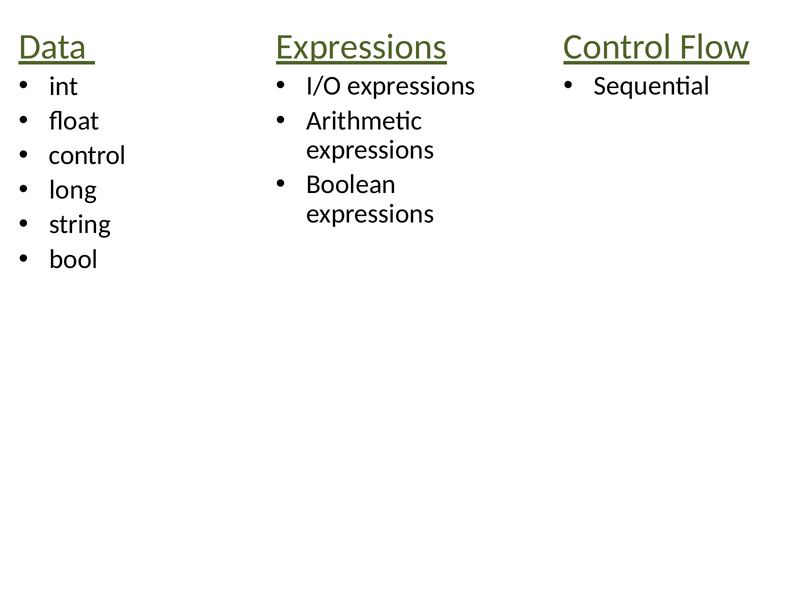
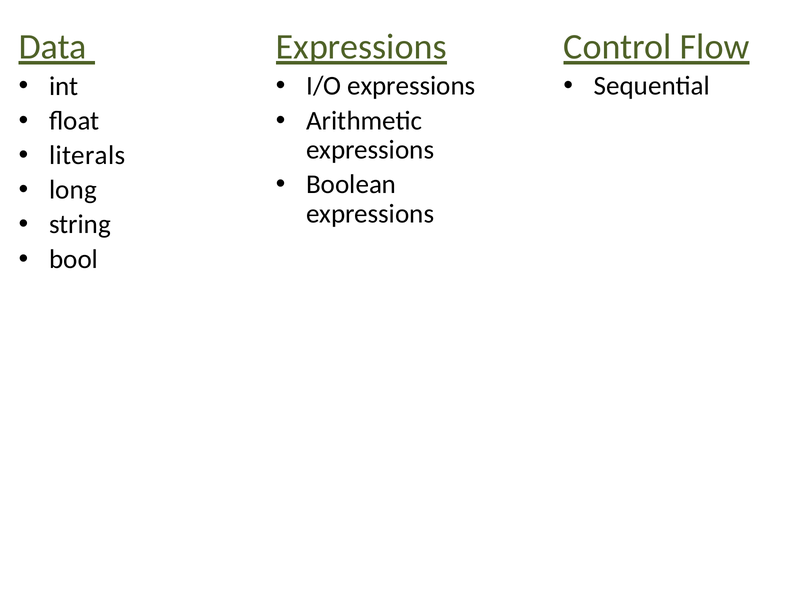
control at (87, 155): control -> literals
